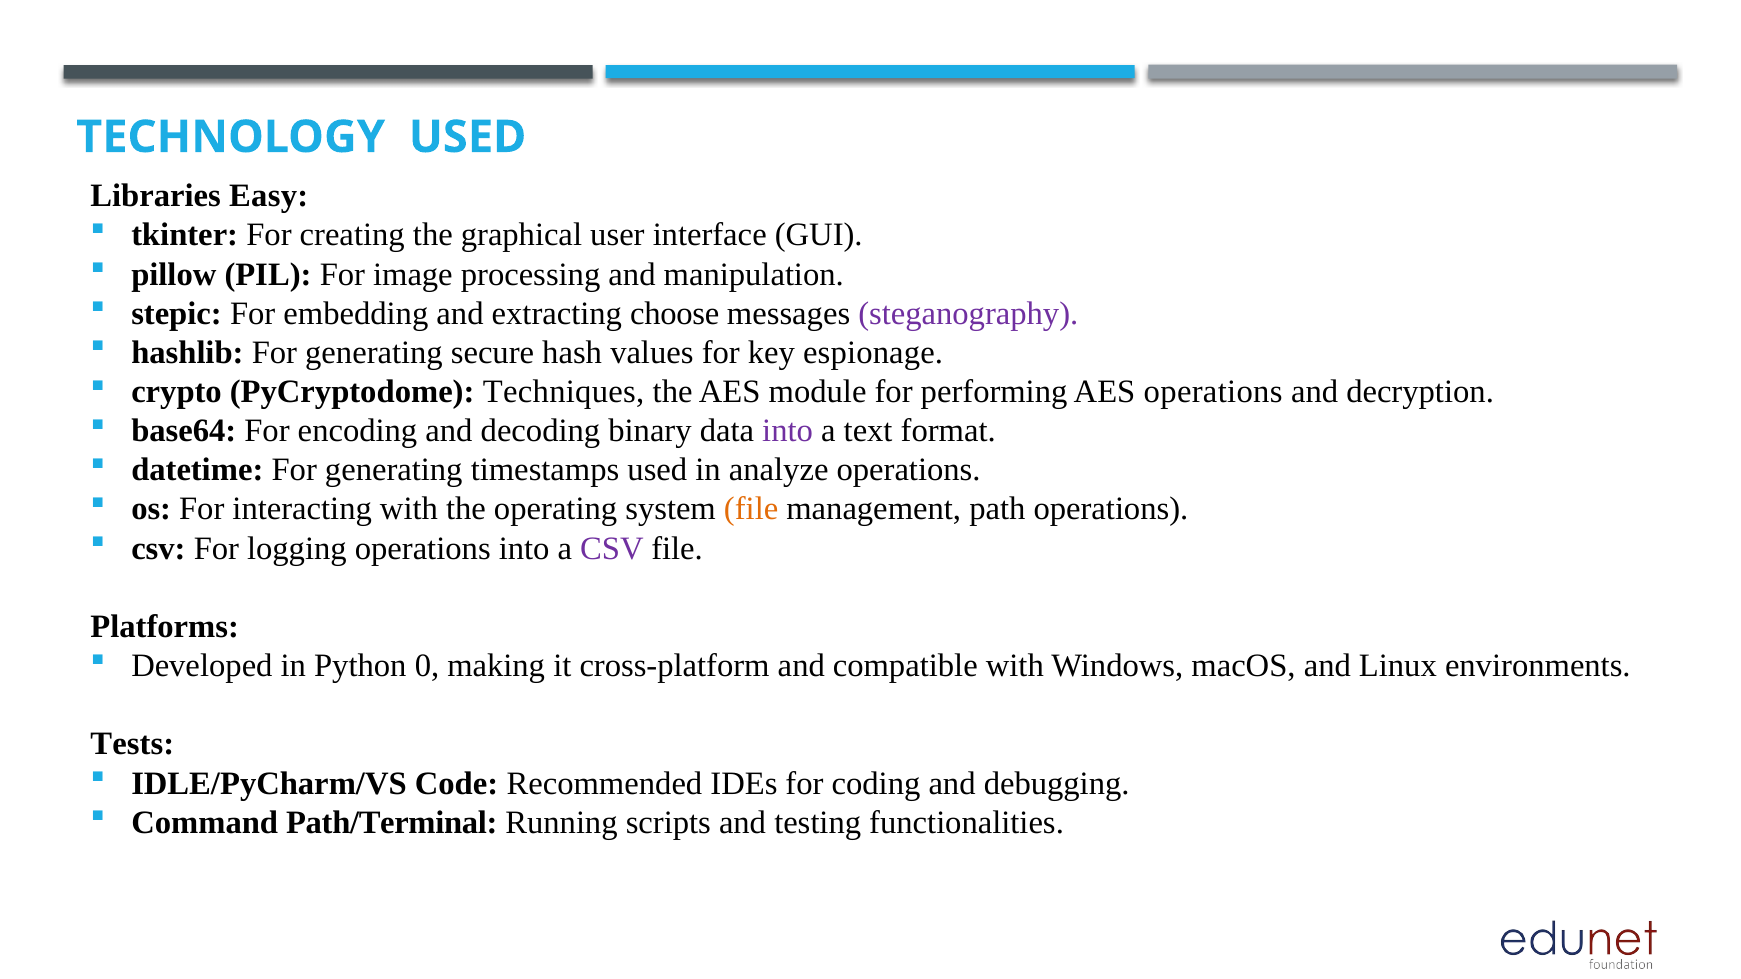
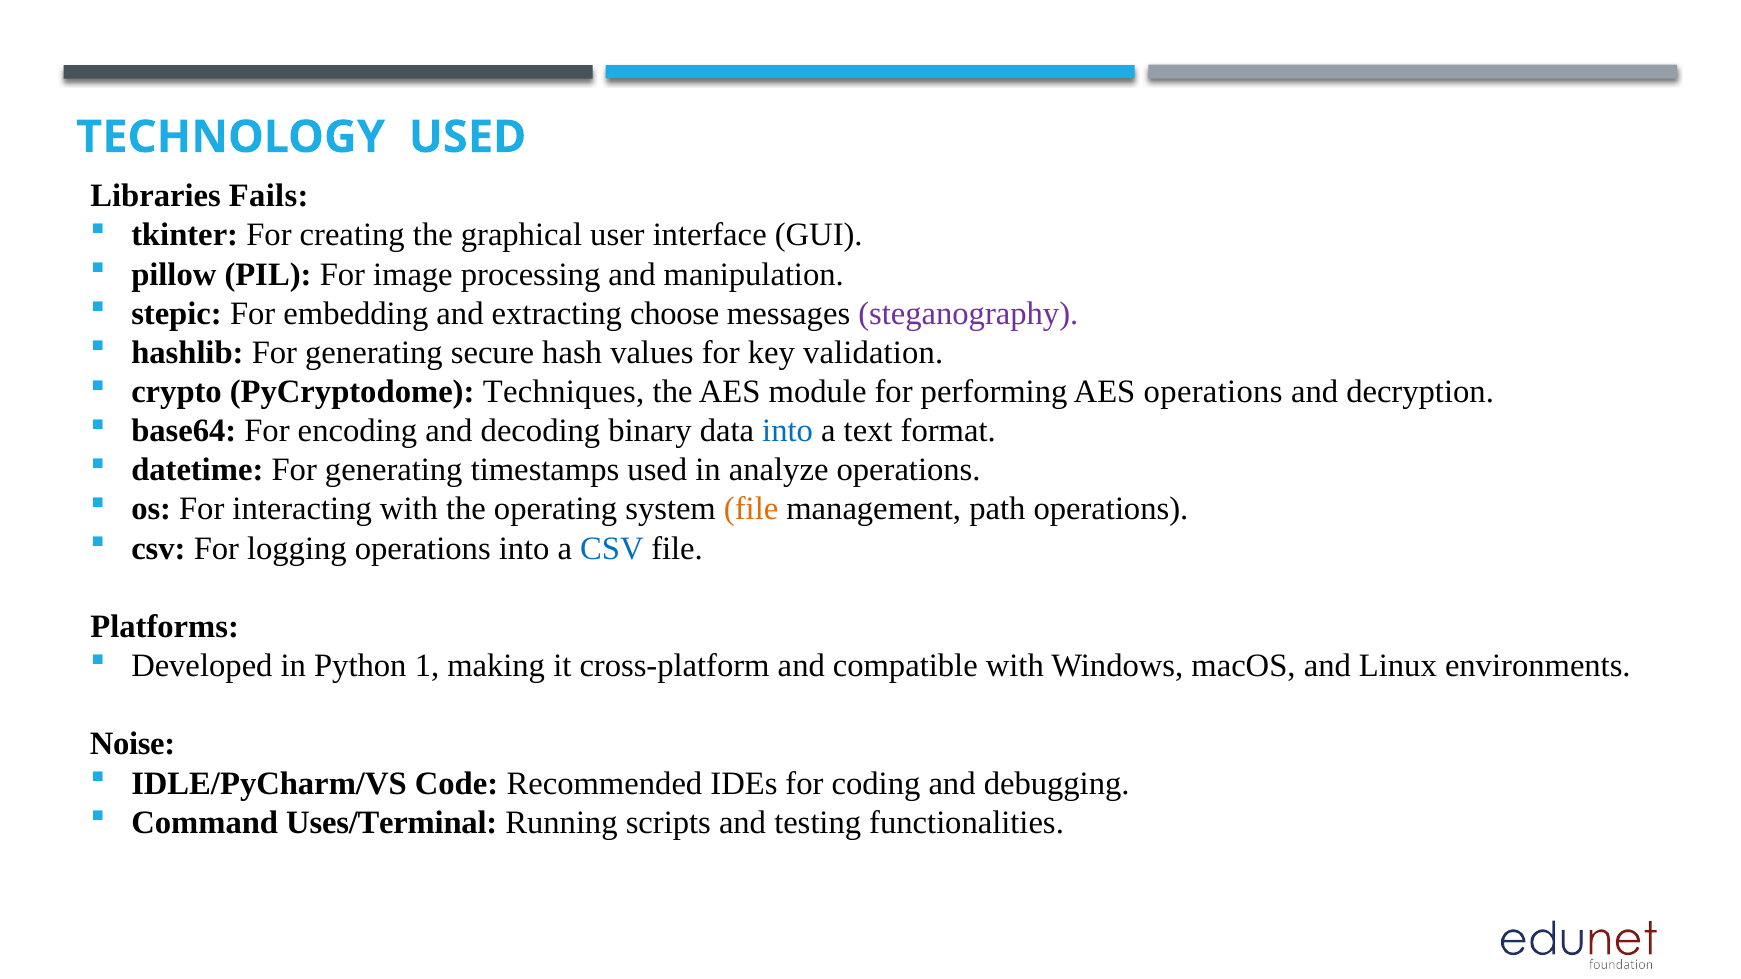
Easy: Easy -> Fails
espionage: espionage -> validation
into at (788, 431) colour: purple -> blue
CSV at (612, 549) colour: purple -> blue
0: 0 -> 1
Tests: Tests -> Noise
Path/Terminal: Path/Terminal -> Uses/Terminal
